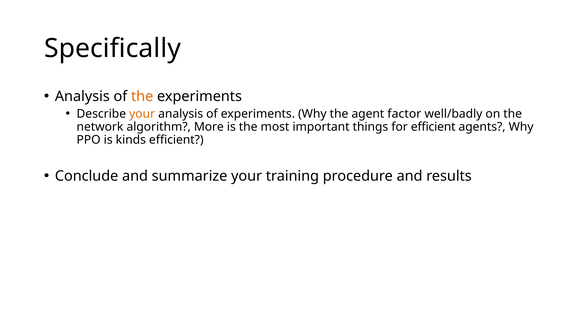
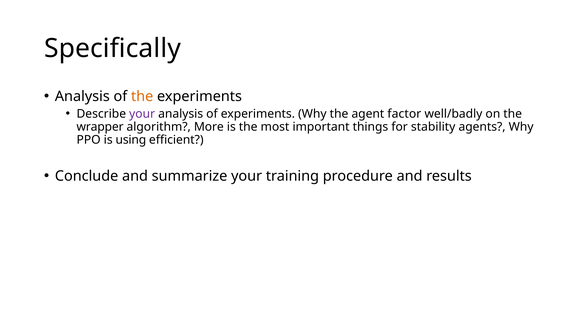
your at (142, 114) colour: orange -> purple
network: network -> wrapper
for efficient: efficient -> stability
kinds: kinds -> using
